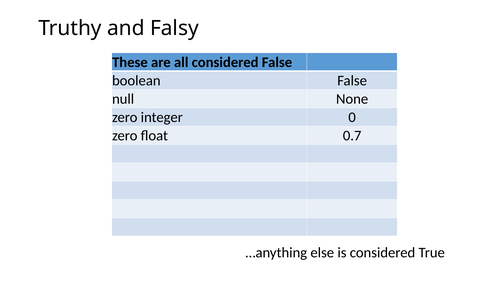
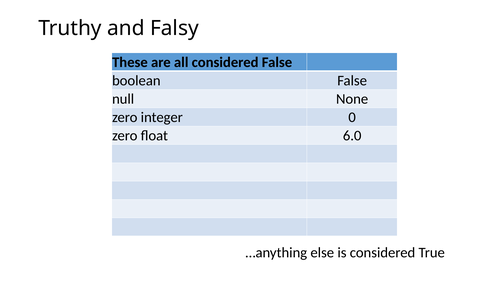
0.7: 0.7 -> 6.0
